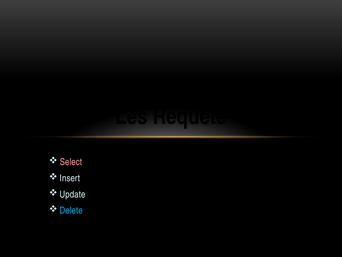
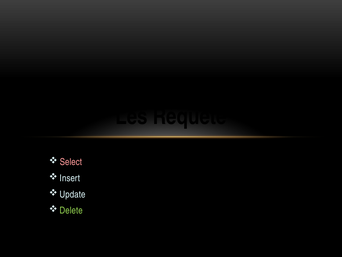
Delete colour: light blue -> light green
